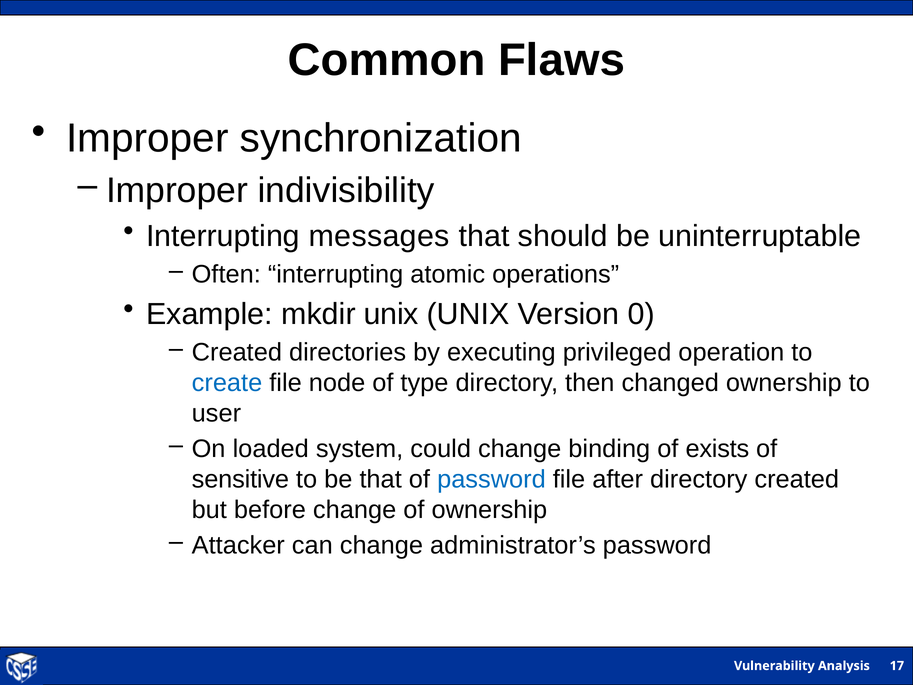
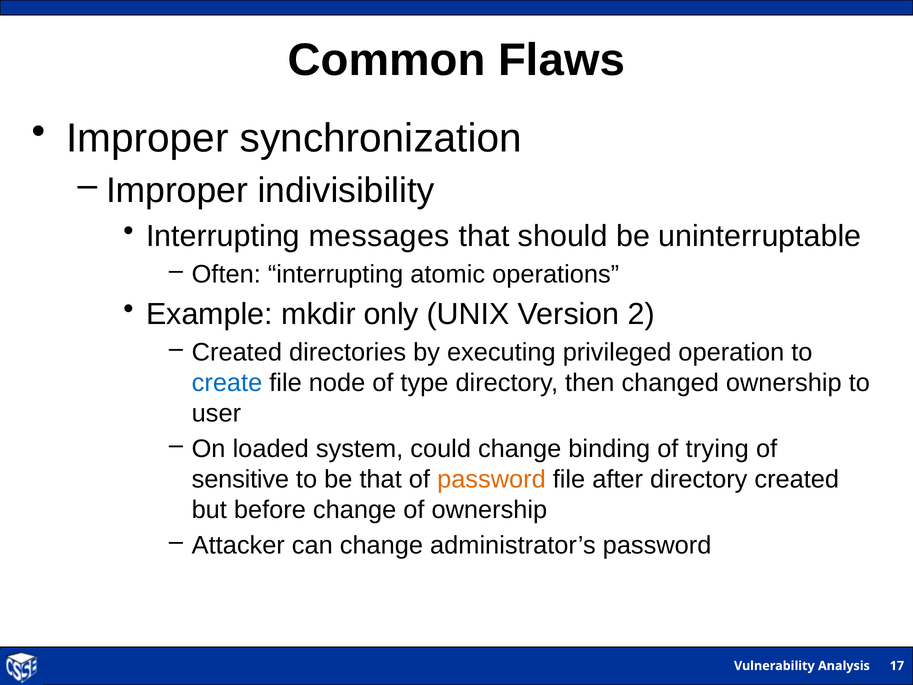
mkdir unix: unix -> only
0: 0 -> 2
exists: exists -> trying
password at (491, 479) colour: blue -> orange
